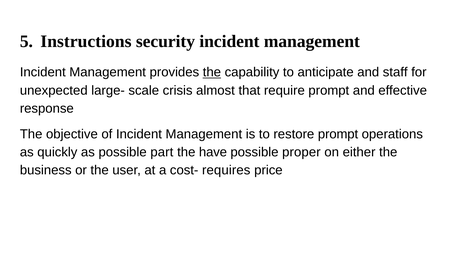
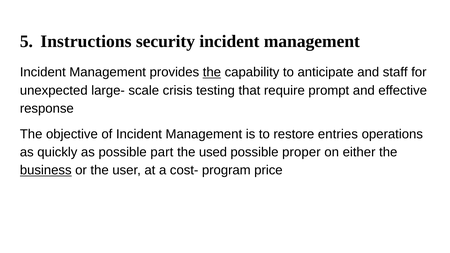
almost: almost -> testing
restore prompt: prompt -> entries
have: have -> used
business underline: none -> present
requires: requires -> program
